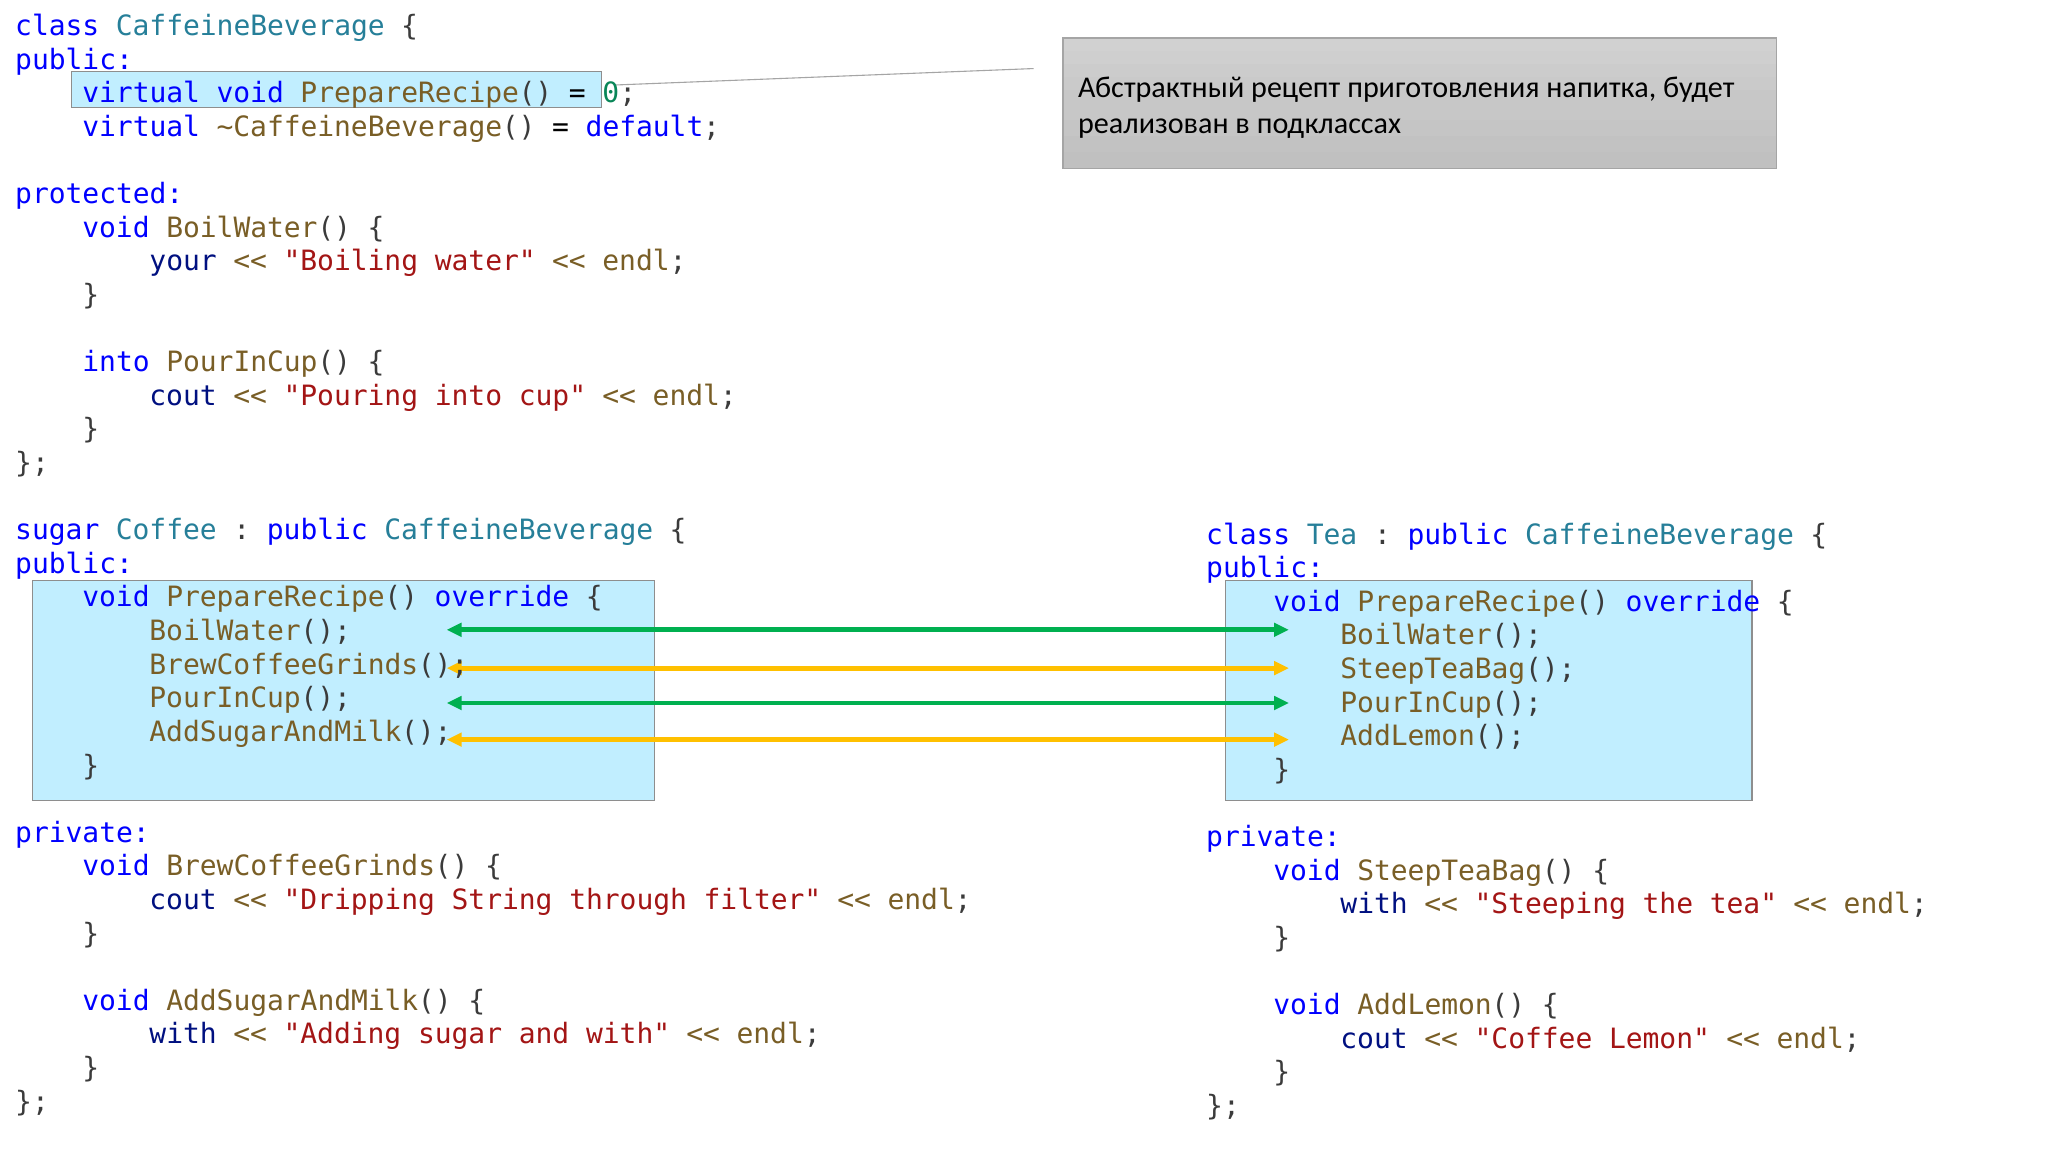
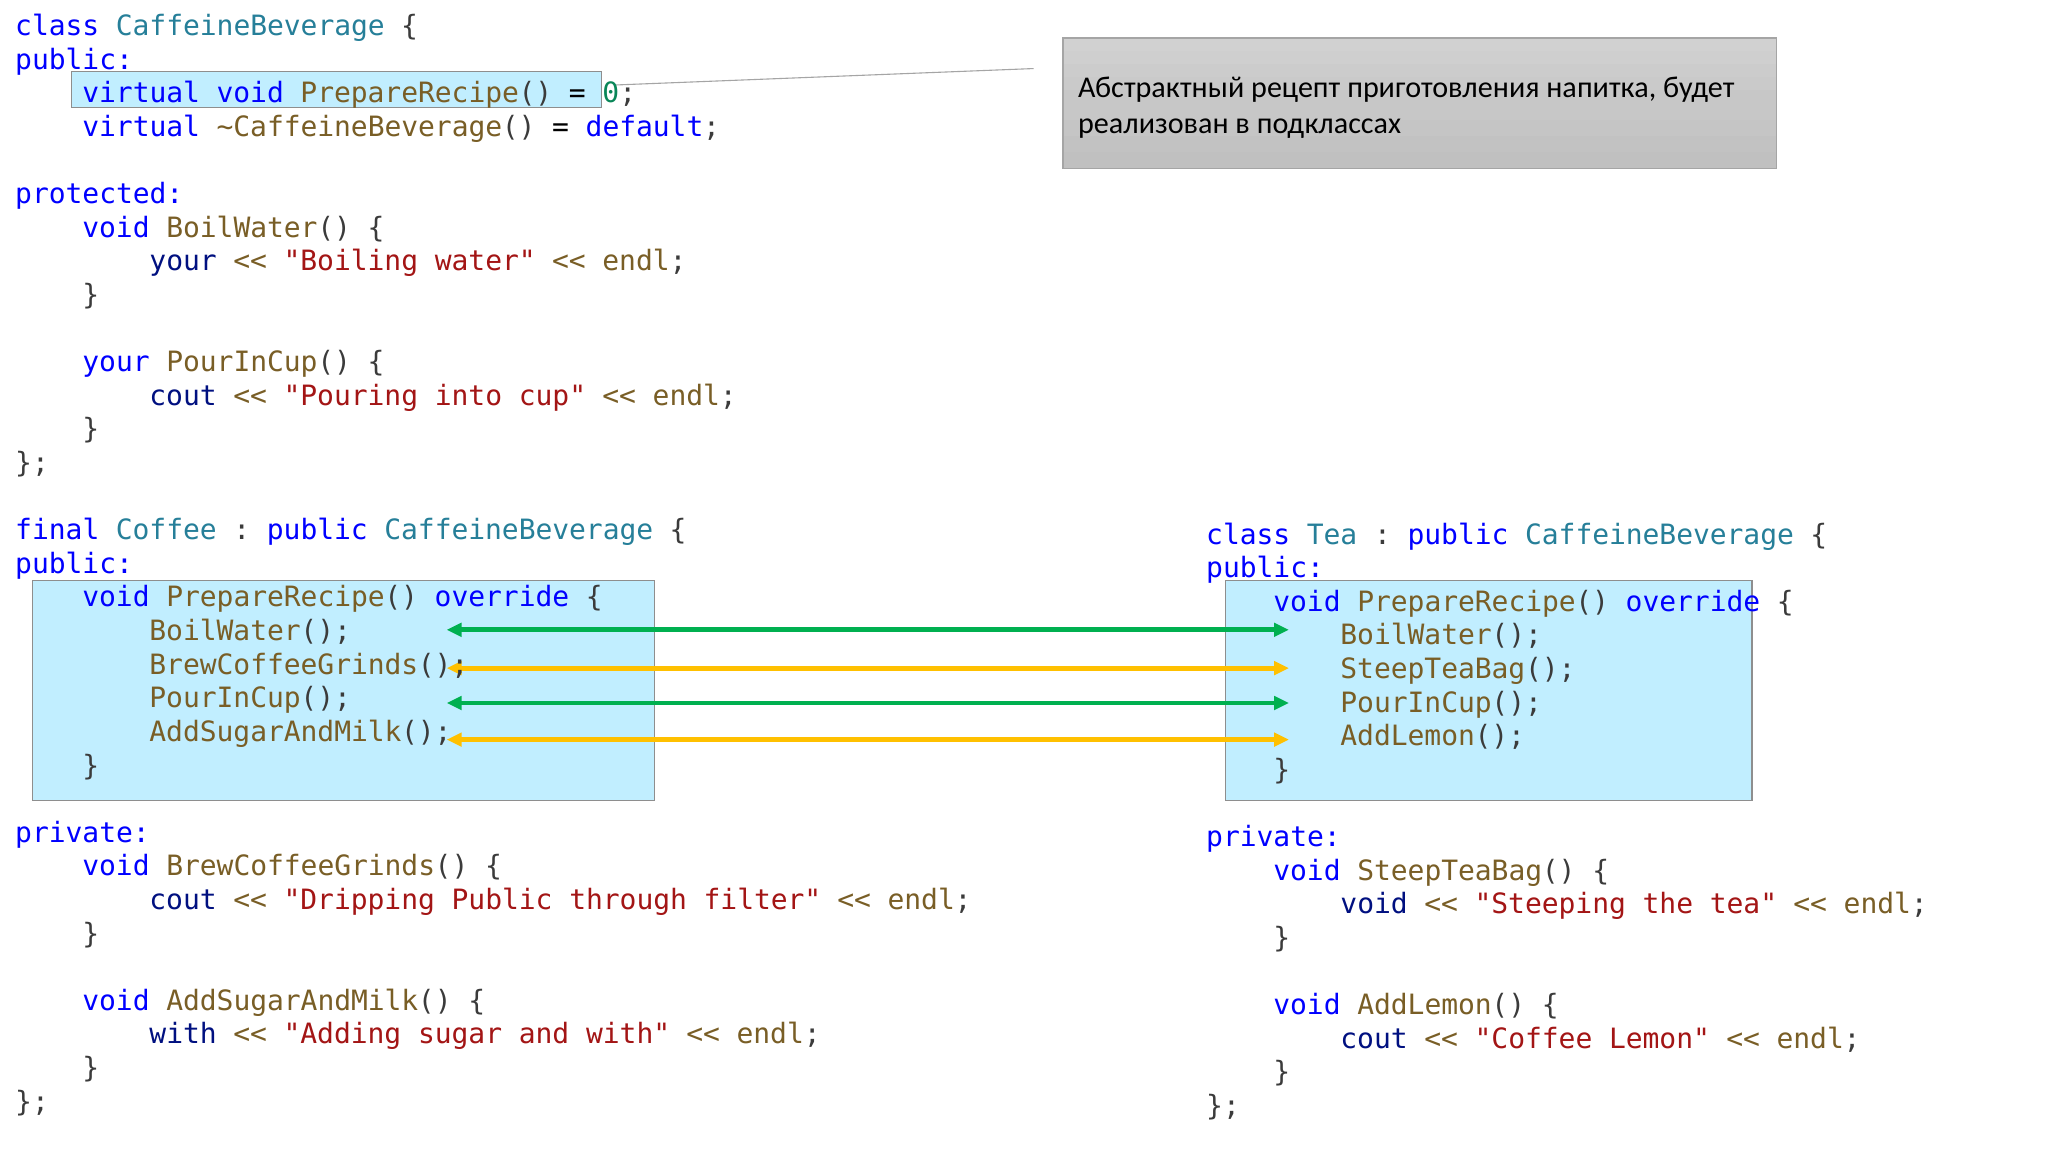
into at (116, 362): into -> your
sugar at (57, 530): sugar -> final
Dripping String: String -> Public
with at (1374, 904): with -> void
